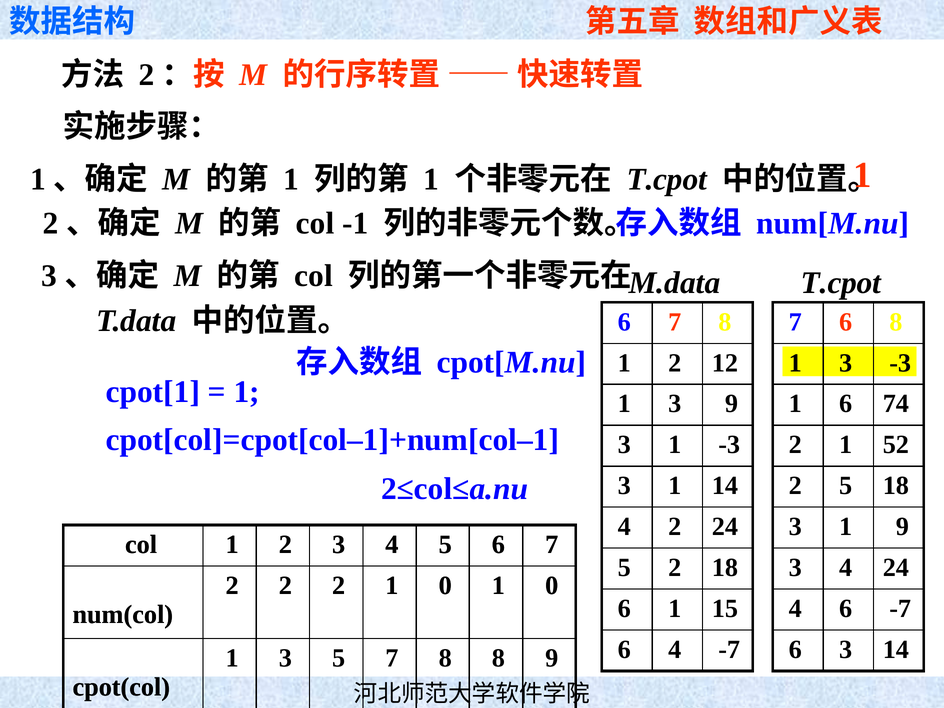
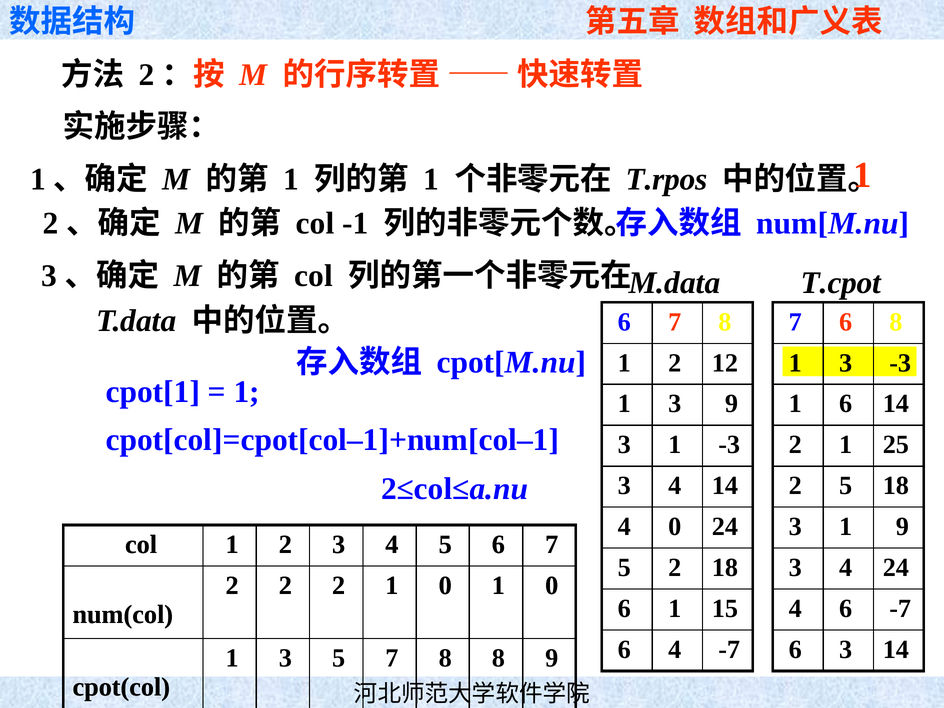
T.cpot at (667, 180): T.cpot -> T.rpos
6 74: 74 -> 14
52: 52 -> 25
1 at (675, 486): 1 -> 4
4 2: 2 -> 0
